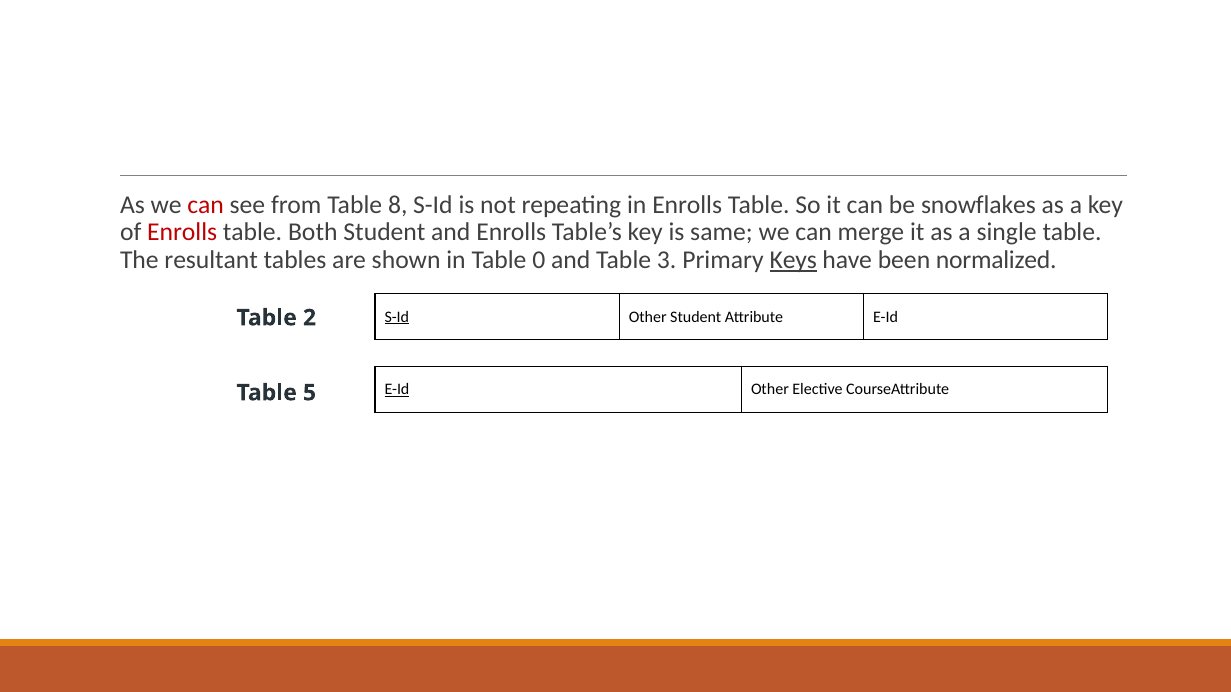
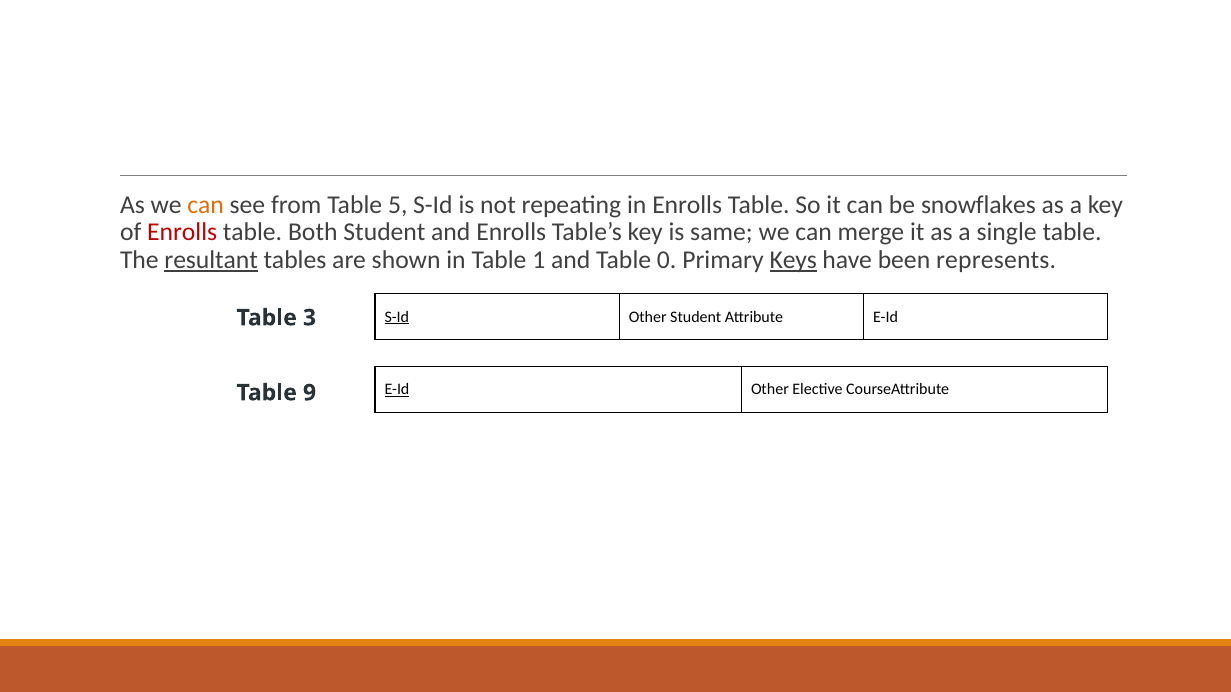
can at (206, 205) colour: red -> orange
8: 8 -> 5
resultant underline: none -> present
0: 0 -> 1
3: 3 -> 0
normalized: normalized -> represents
2: 2 -> 3
5: 5 -> 9
